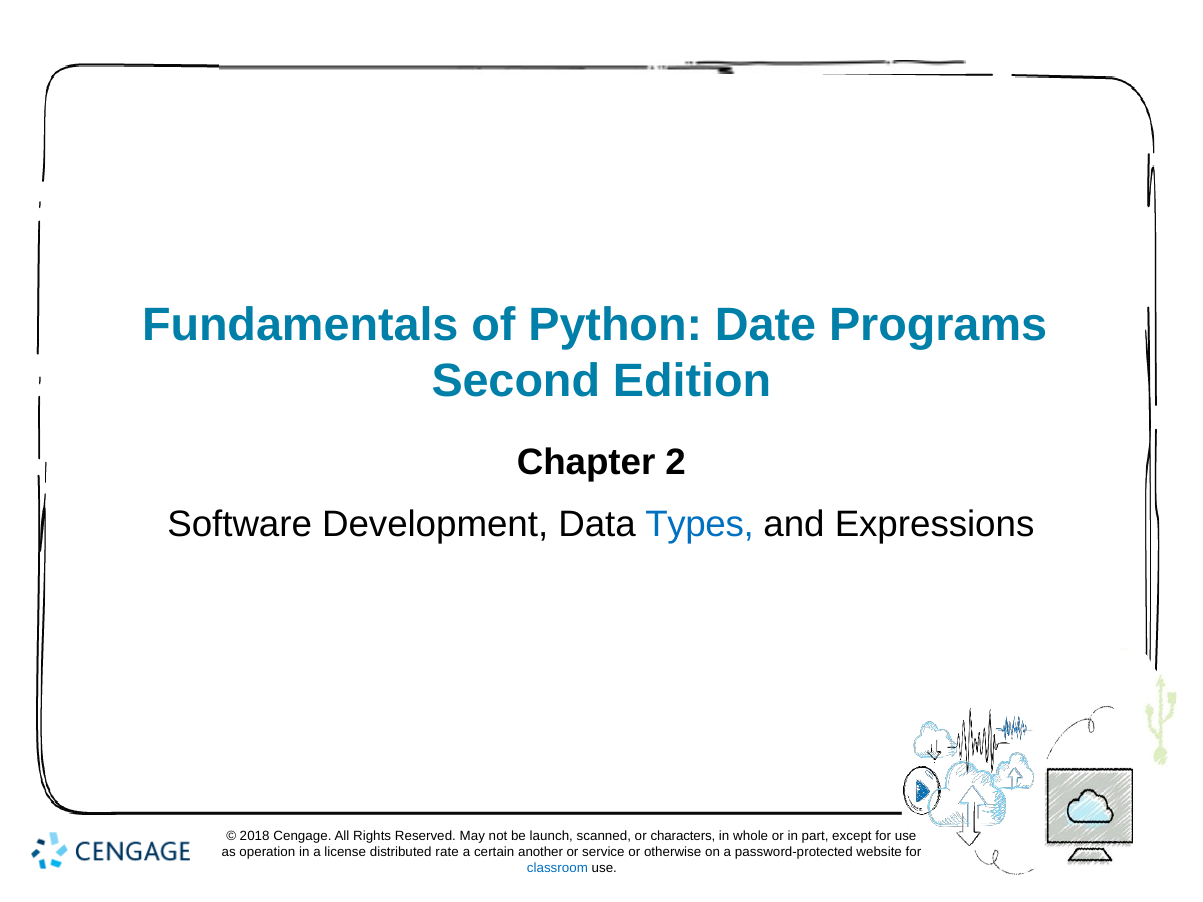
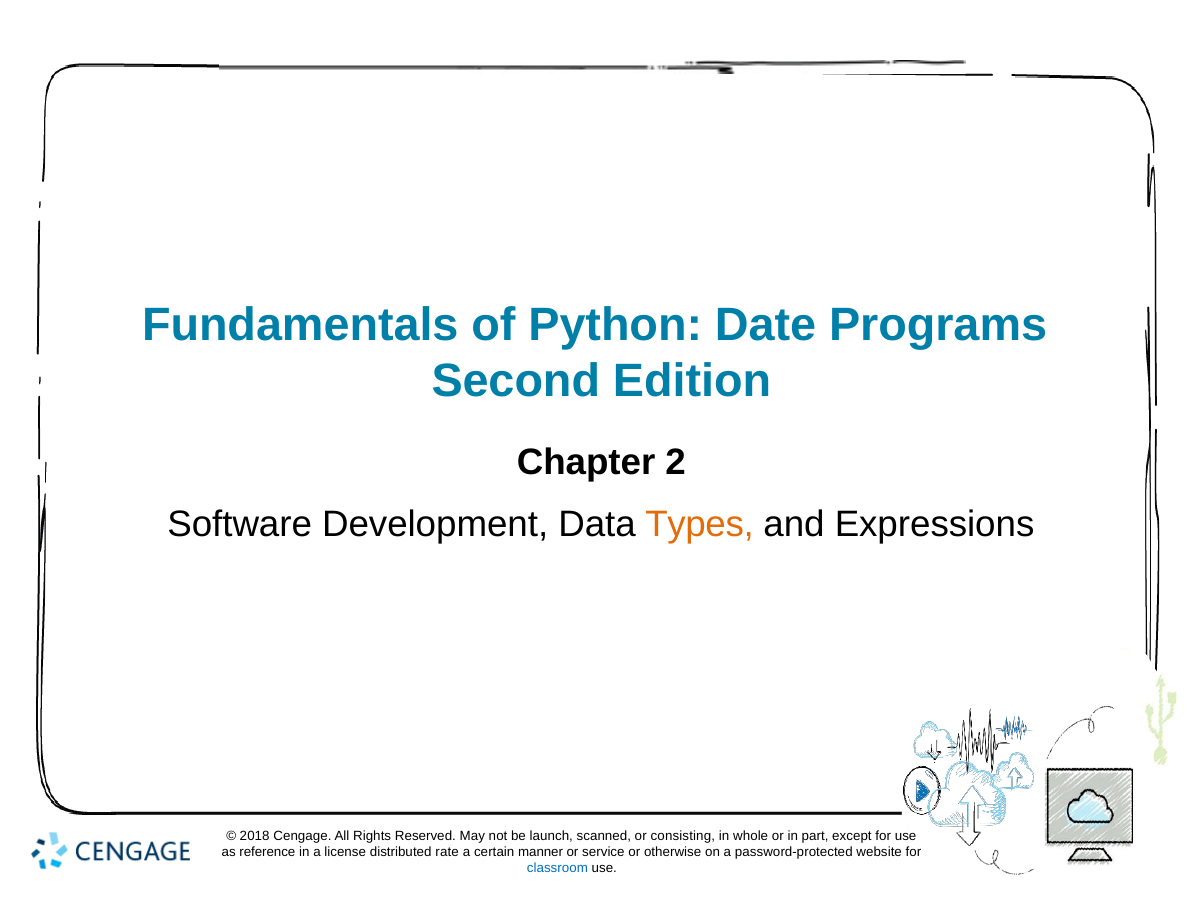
Types colour: blue -> orange
characters: characters -> consisting
operation: operation -> reference
another: another -> manner
